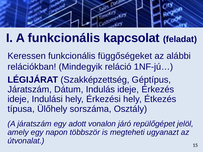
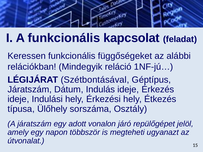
Szakképzettség: Szakképzettség -> Szétbontásával
